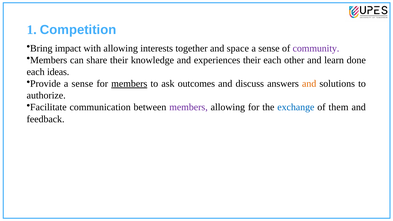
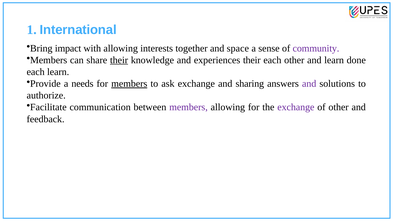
Competition: Competition -> International
their at (119, 60) underline: none -> present
each ideas: ideas -> learn
Provide a sense: sense -> needs
ask outcomes: outcomes -> exchange
discuss: discuss -> sharing
and at (309, 84) colour: orange -> purple
exchange at (296, 107) colour: blue -> purple
of them: them -> other
